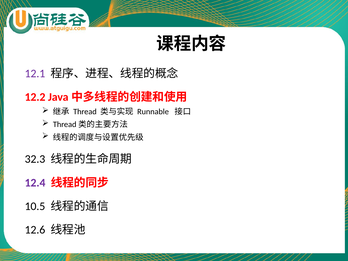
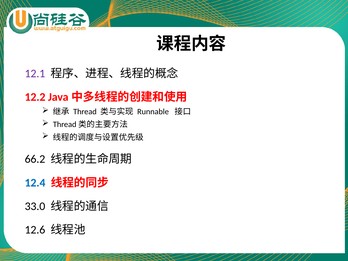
32.3: 32.3 -> 66.2
12.4 colour: purple -> blue
10.5: 10.5 -> 33.0
